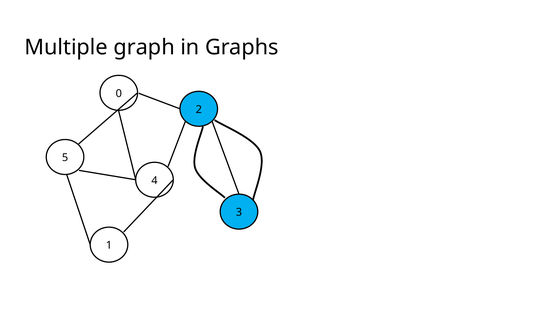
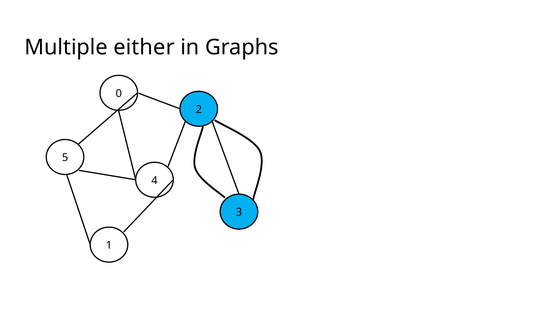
graph: graph -> either
